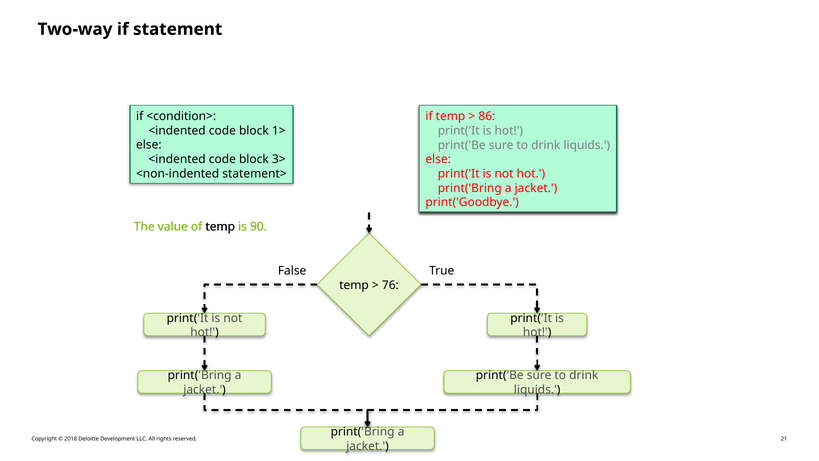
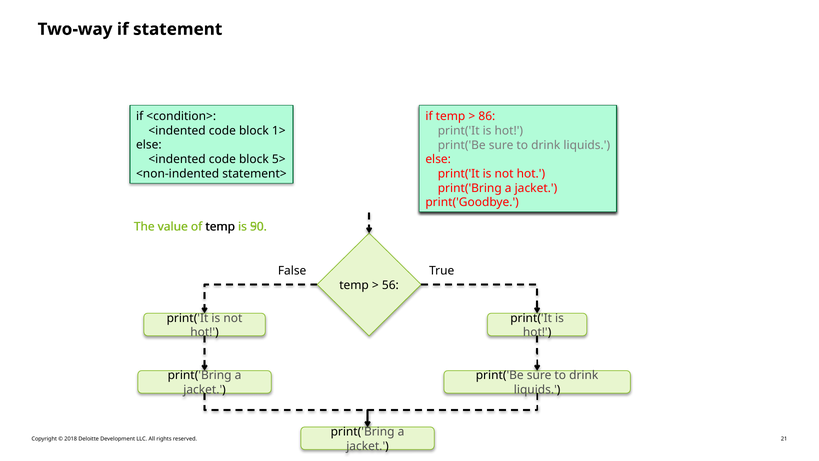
3>: 3> -> 5>
76: 76 -> 56
